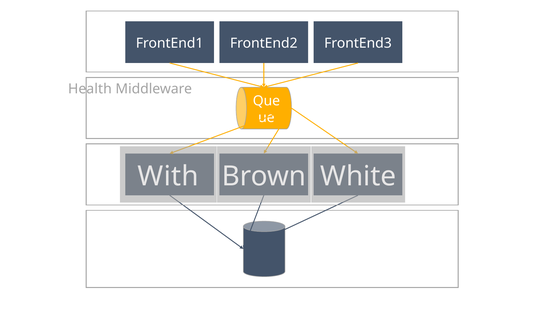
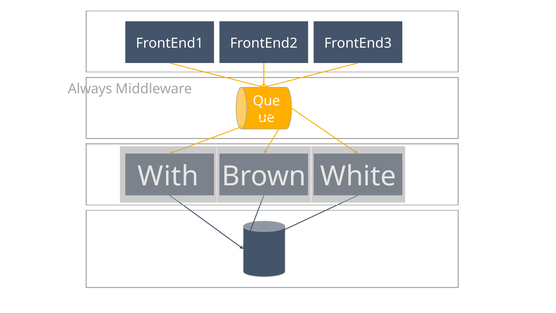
Health: Health -> Always
